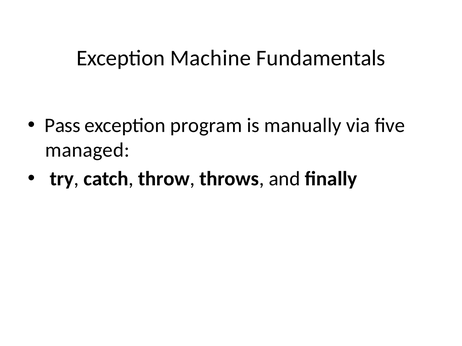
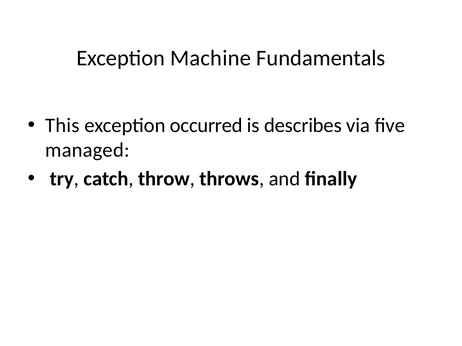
Pass: Pass -> This
program: program -> occurred
manually: manually -> describes
